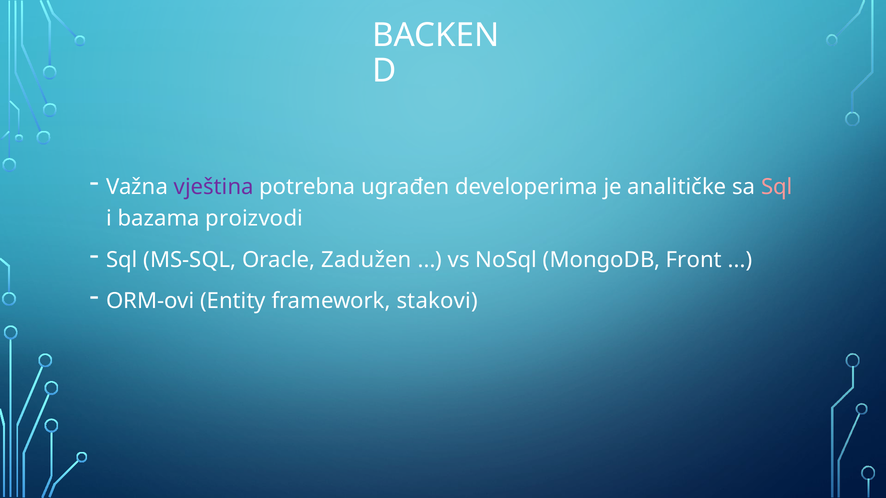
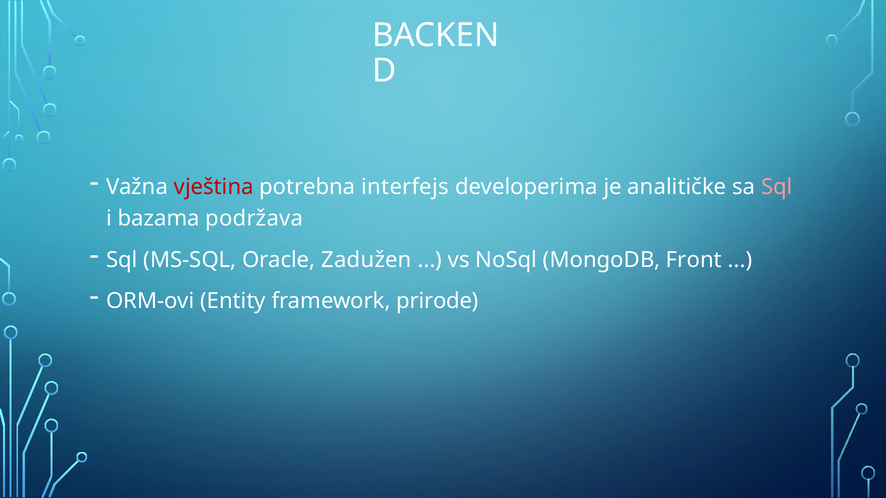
vještina colour: purple -> red
ugrađen: ugrađen -> interfejs
proizvodi: proizvodi -> podržava
stakovi: stakovi -> prirode
